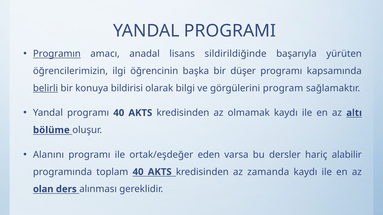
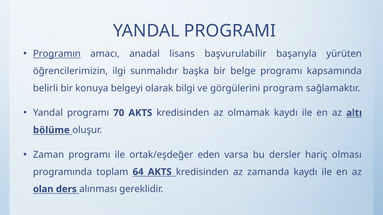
sildirildiğinde: sildirildiğinde -> başvurulabilir
öğrencinin: öğrencinin -> sunmalıdır
düşer: düşer -> belge
belirli underline: present -> none
bildirisi: bildirisi -> belgeyi
programı 40: 40 -> 70
Alanını: Alanını -> Zaman
alabilir: alabilir -> olması
toplam 40: 40 -> 64
